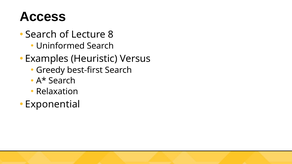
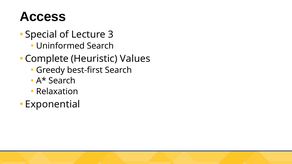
Search at (41, 35): Search -> Special
8: 8 -> 3
Examples: Examples -> Complete
Versus: Versus -> Values
